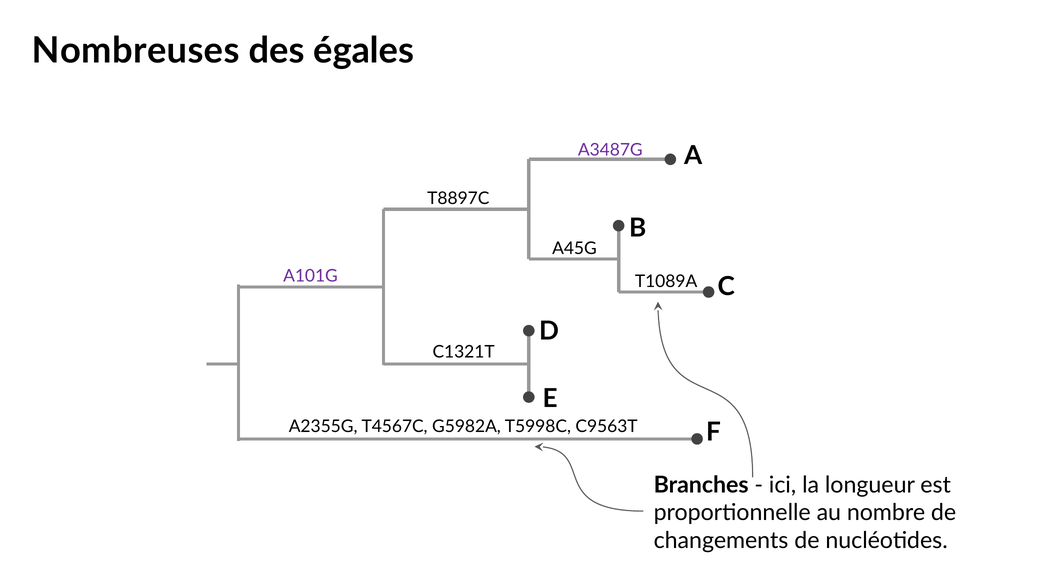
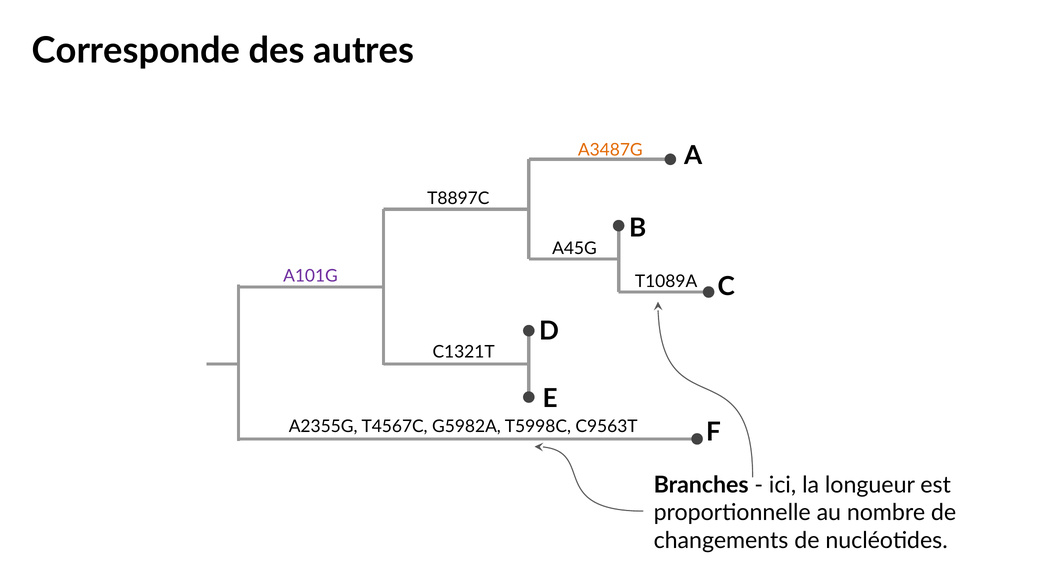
Nombreuses: Nombreuses -> Corresponde
égales: égales -> autres
A3487G colour: purple -> orange
